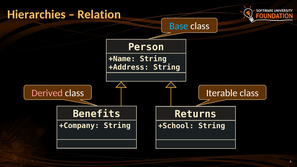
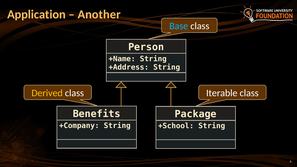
Hierarchies: Hierarchies -> Application
Relation: Relation -> Another
Derived colour: pink -> yellow
Returns: Returns -> Package
